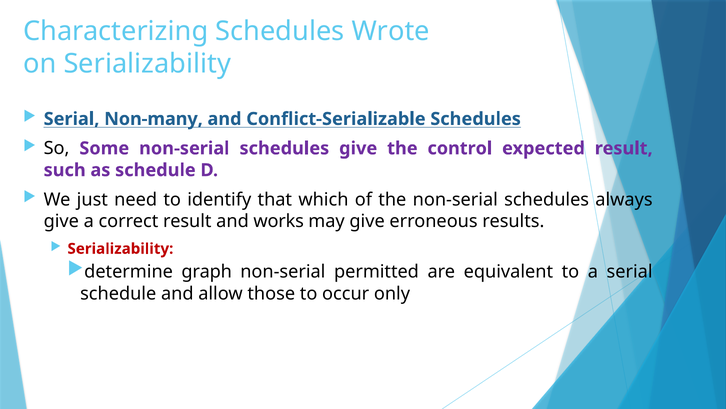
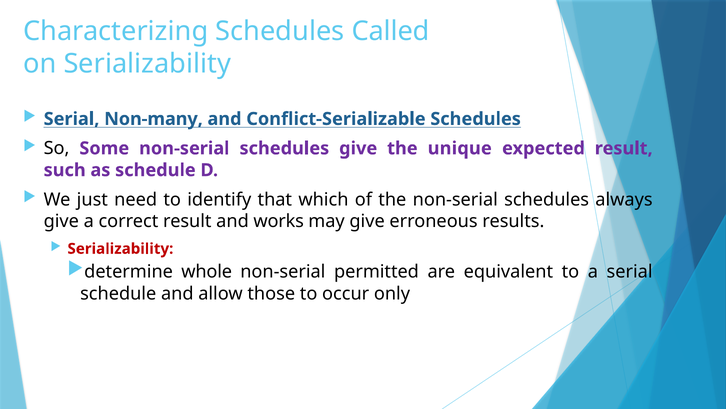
Wrote: Wrote -> Called
control: control -> unique
graph: graph -> whole
